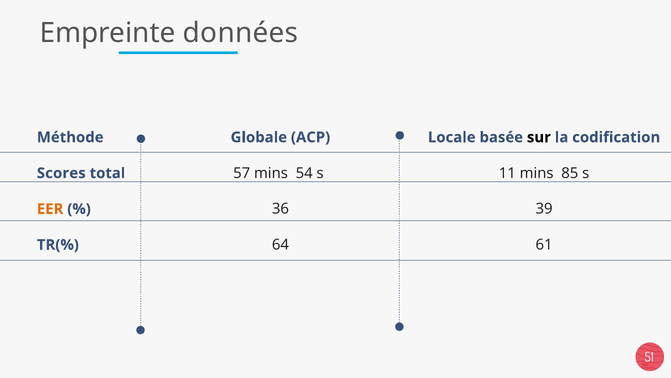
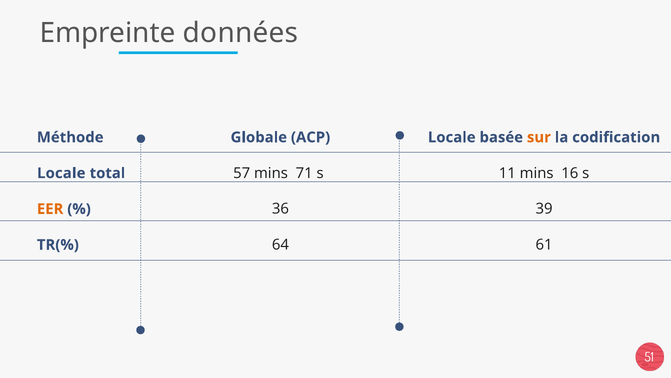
sur colour: black -> orange
Scores at (61, 173): Scores -> Locale
54: 54 -> 71
85: 85 -> 16
